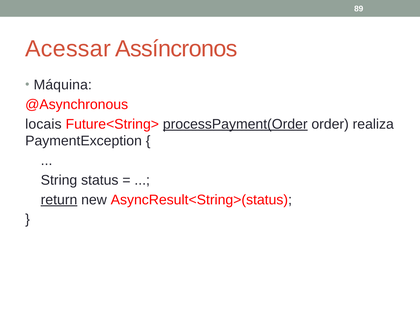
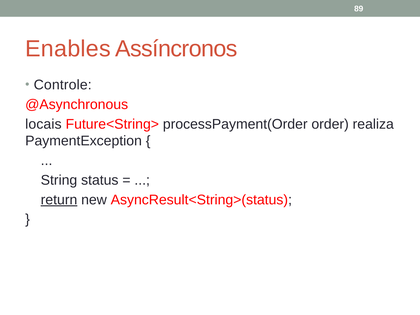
Acessar: Acessar -> Enables
Máquina: Máquina -> Controle
processPayment(Order underline: present -> none
